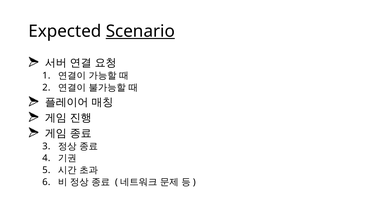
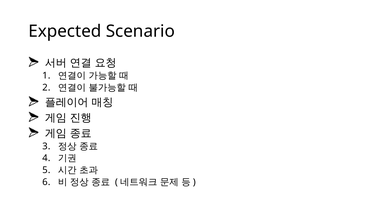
Scenario underline: present -> none
